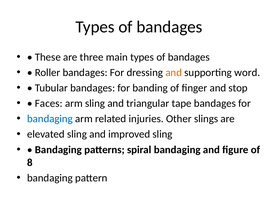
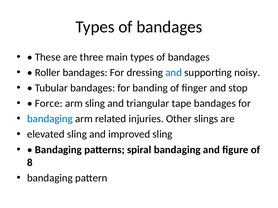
and at (174, 73) colour: orange -> blue
word: word -> noisy
Faces: Faces -> Force
